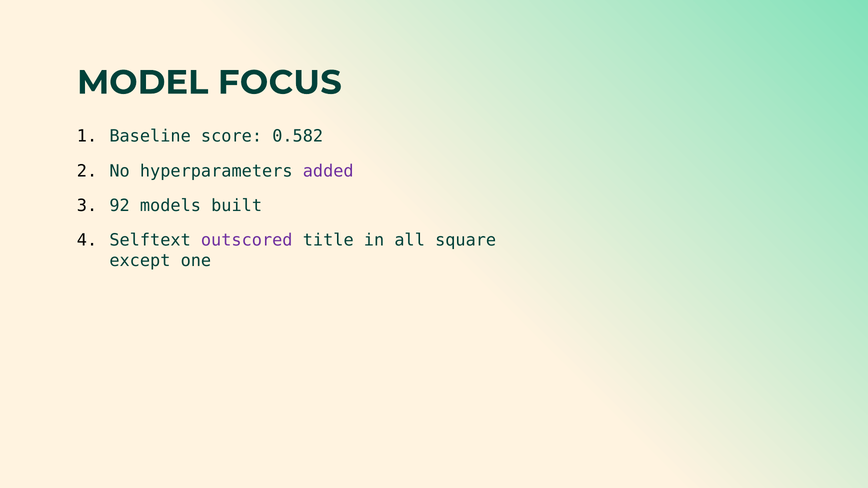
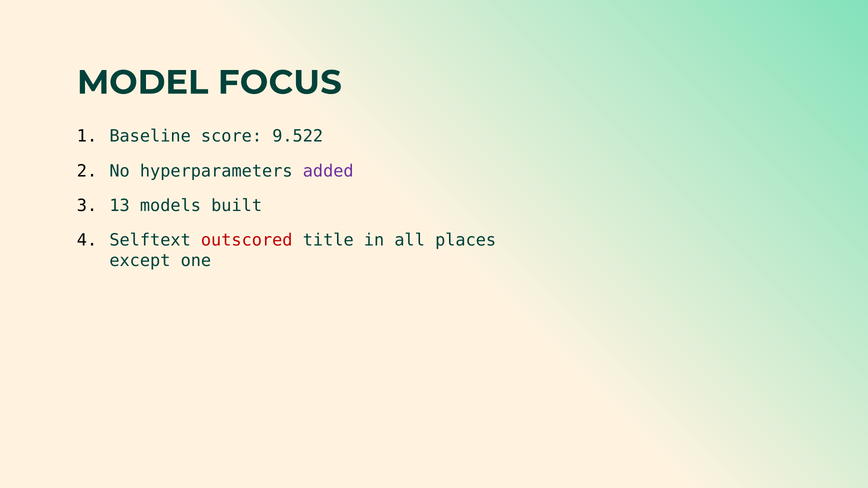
0.582: 0.582 -> 9.522
92: 92 -> 13
outscored colour: purple -> red
square: square -> places
